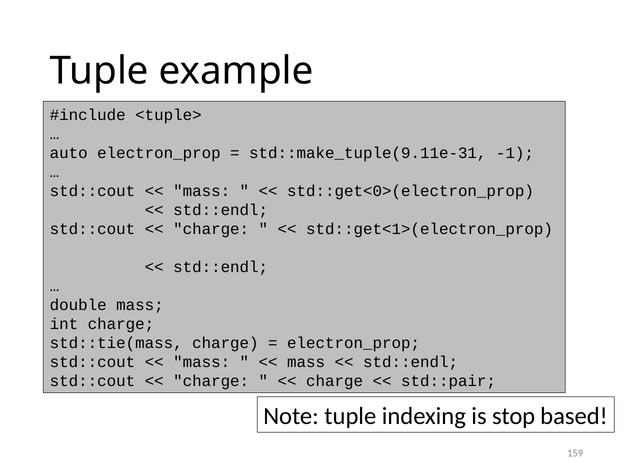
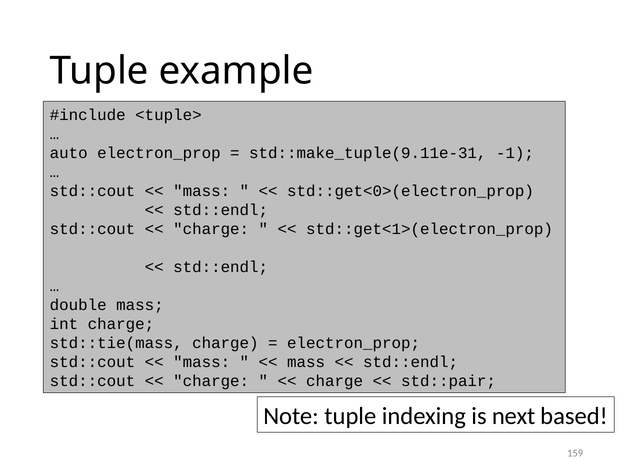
stop: stop -> next
